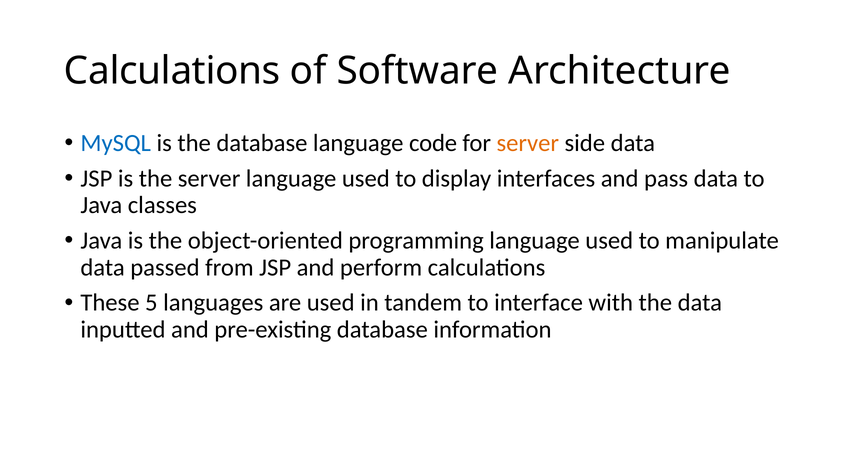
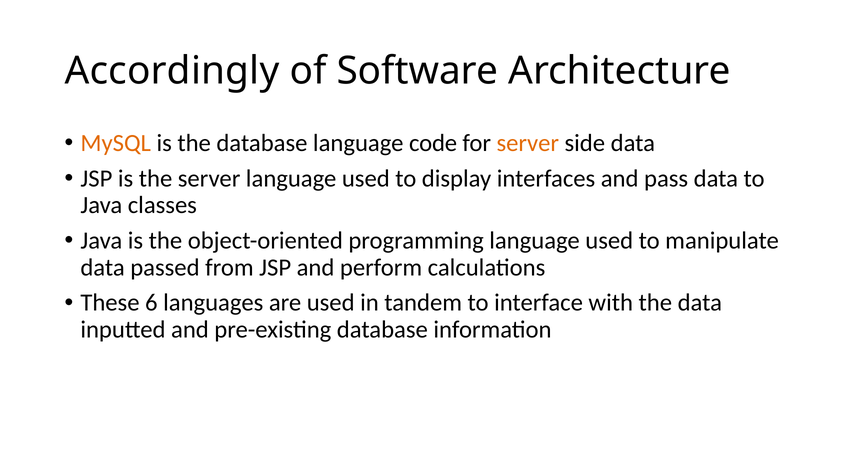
Calculations at (172, 71): Calculations -> Accordingly
MySQL colour: blue -> orange
5: 5 -> 6
